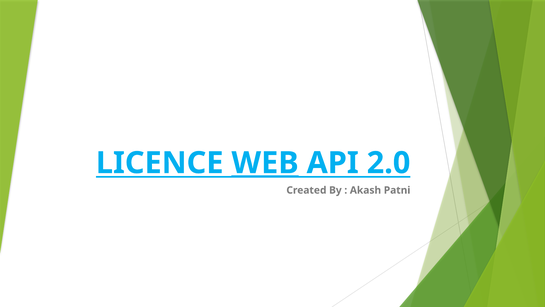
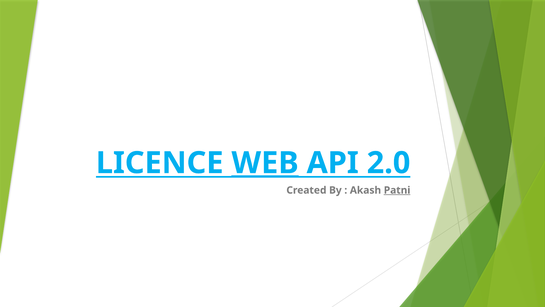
Patni underline: none -> present
